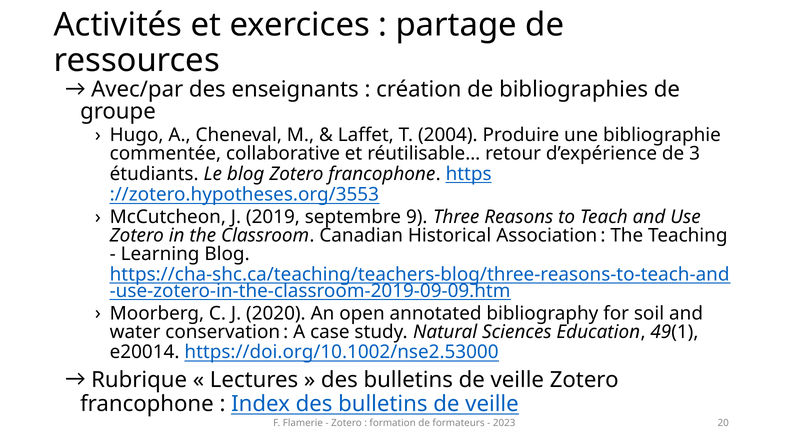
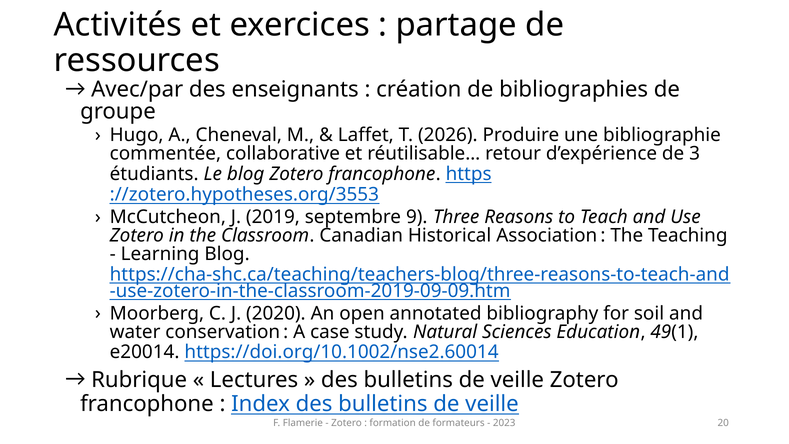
2004: 2004 -> 2026
https://doi.org/10.1002/nse2.53000: https://doi.org/10.1002/nse2.53000 -> https://doi.org/10.1002/nse2.60014
